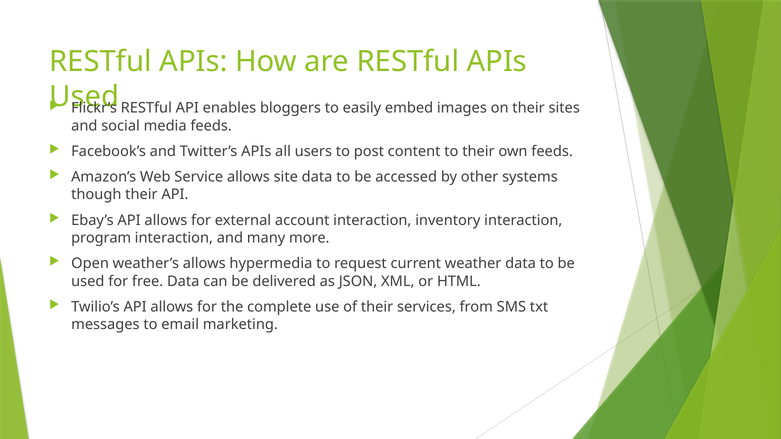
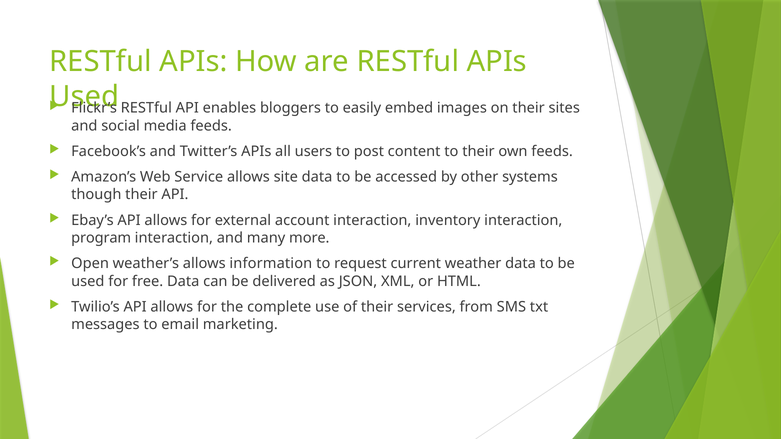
hypermedia: hypermedia -> information
